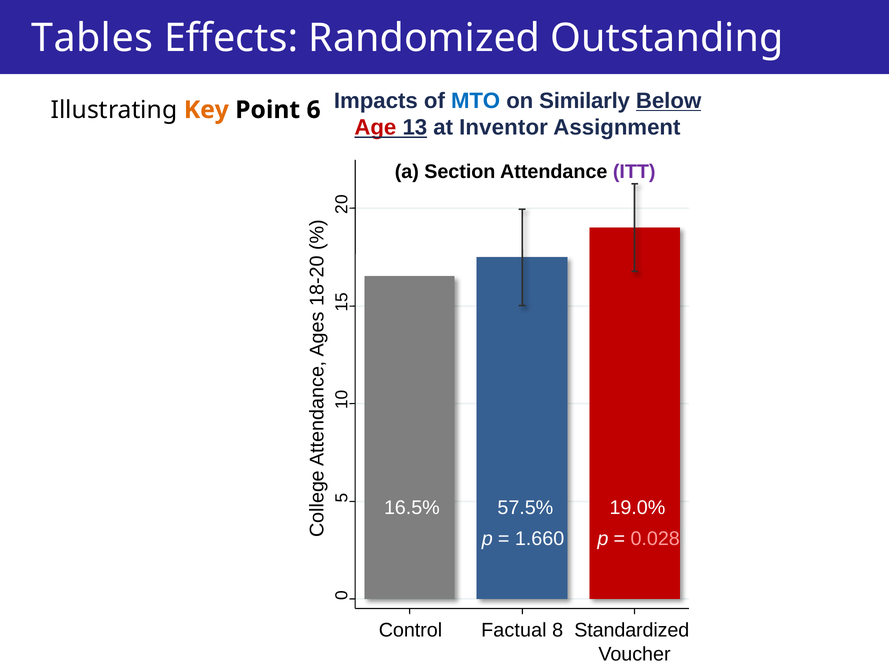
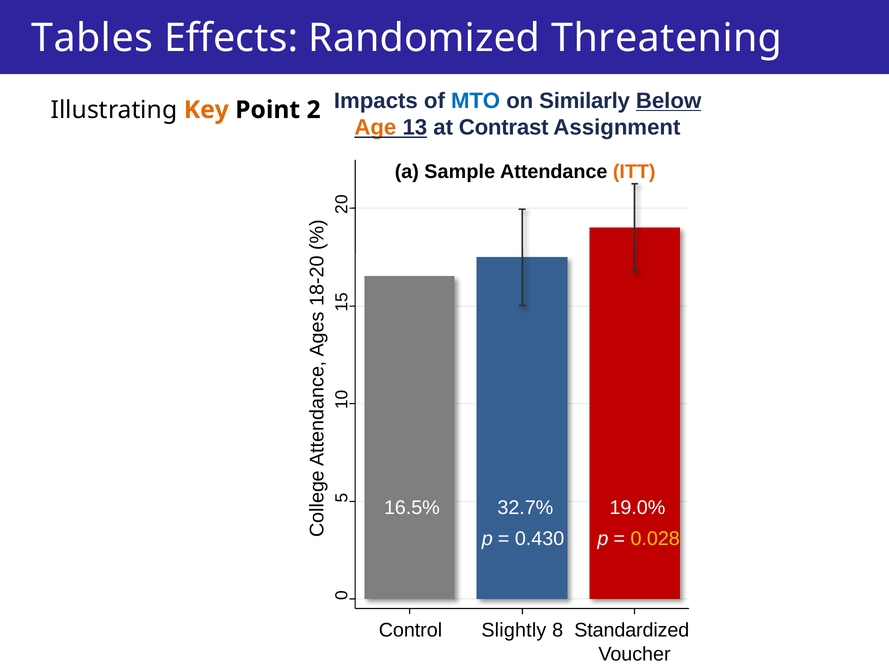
Outstanding: Outstanding -> Threatening
Point 6: 6 -> 2
Age colour: red -> orange
Inventor: Inventor -> Contrast
Section: Section -> Sample
ITT colour: purple -> orange
57.5%: 57.5% -> 32.7%
1.660: 1.660 -> 0.430
0.028 colour: pink -> yellow
Factual: Factual -> Slightly
